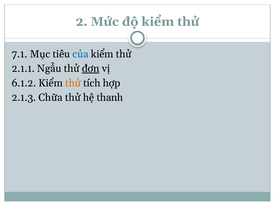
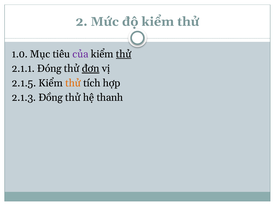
7.1: 7.1 -> 1.0
của colour: blue -> purple
thử at (124, 54) underline: none -> present
Ngẫu: Ngẫu -> Đóng
6.1.2: 6.1.2 -> 2.1.5
Chữa: Chữa -> Đồng
